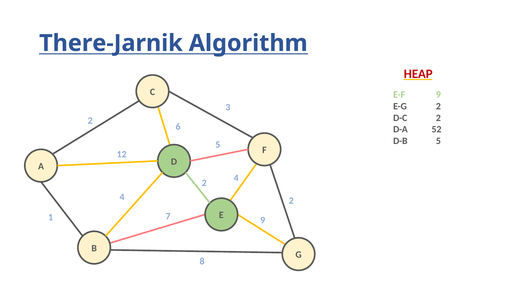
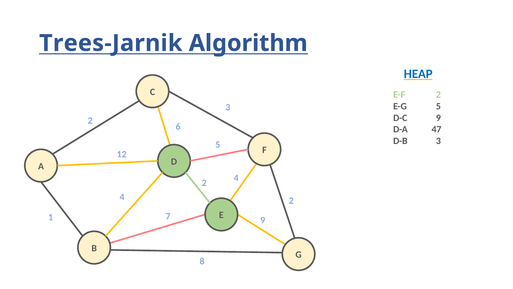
There-Jarnik: There-Jarnik -> Trees-Jarnik
HEAP colour: red -> blue
E-F 9: 9 -> 2
E-G 2: 2 -> 5
D-C 2: 2 -> 9
52: 52 -> 47
D-B 5: 5 -> 3
